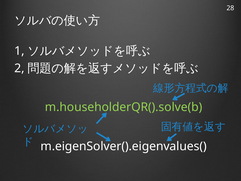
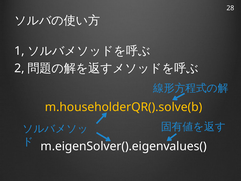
m.householderQR().solve(b colour: light green -> yellow
